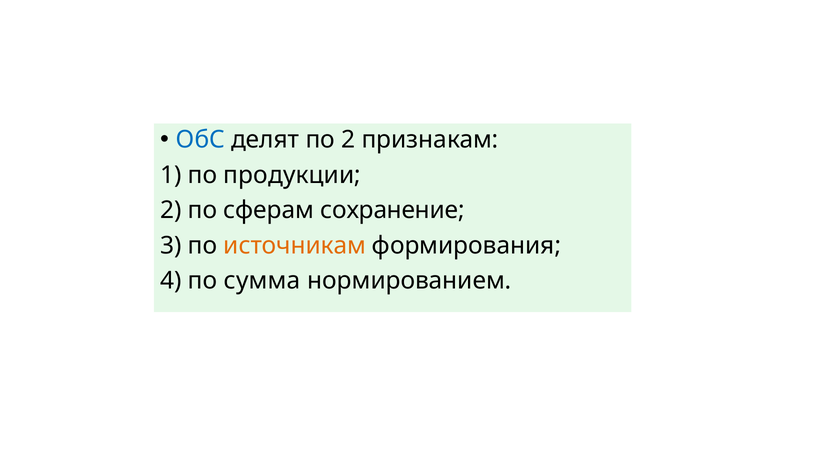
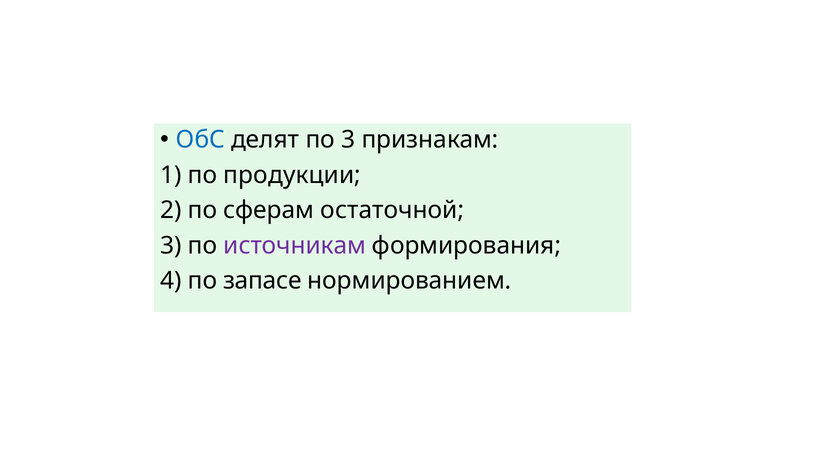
по 2: 2 -> 3
сохранение: сохранение -> остаточной
источникам colour: orange -> purple
сумма: сумма -> запасе
